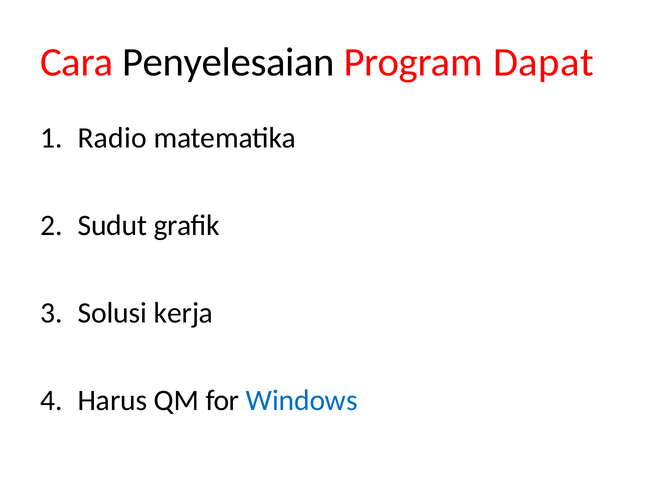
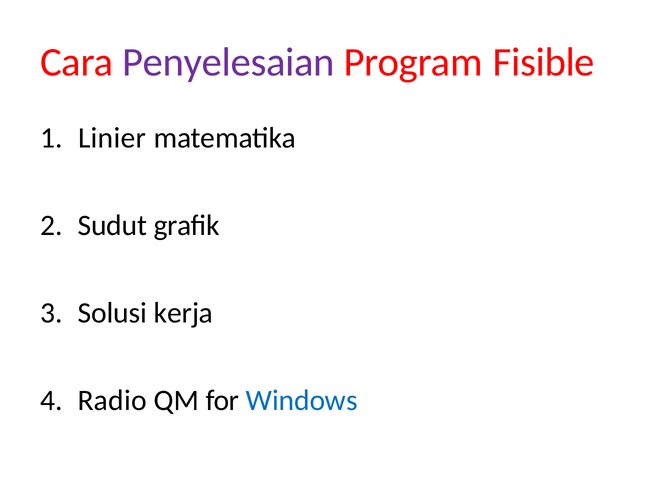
Penyelesaian colour: black -> purple
Dapat: Dapat -> Fisible
Radio: Radio -> Linier
Harus: Harus -> Radio
